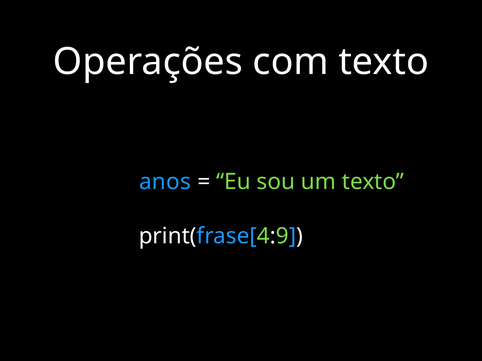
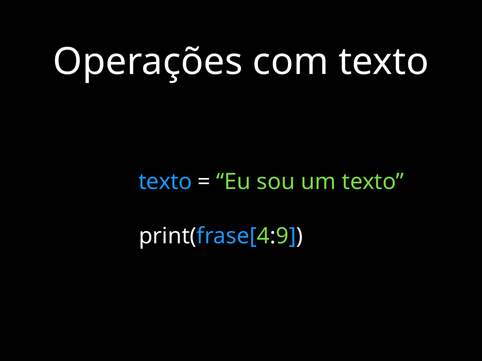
anos at (165, 182): anos -> texto
